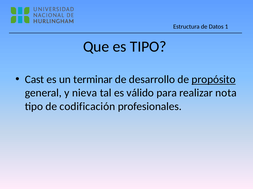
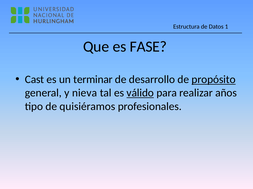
es TIPO: TIPO -> FASE
válido underline: none -> present
nota: nota -> años
codificación: codificación -> quisiéramos
